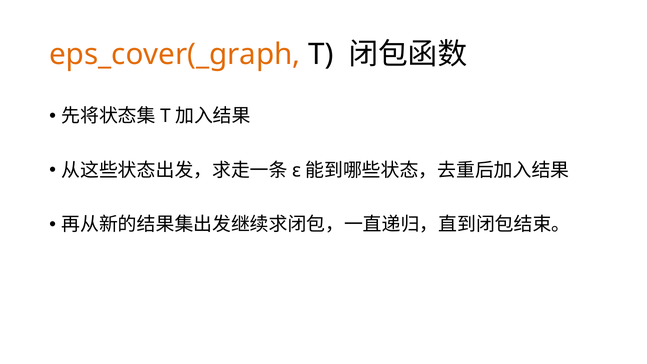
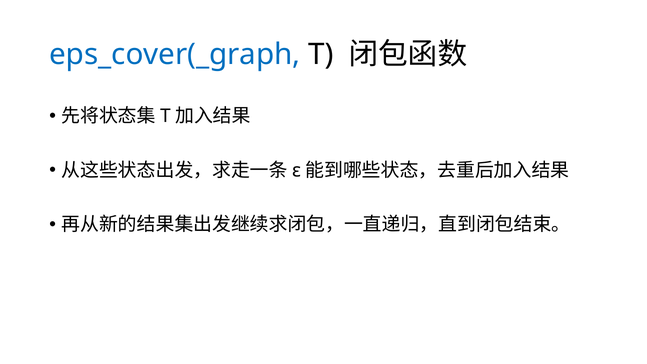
eps_cover(_graph colour: orange -> blue
